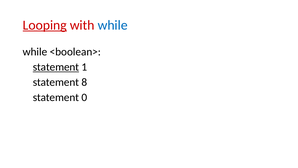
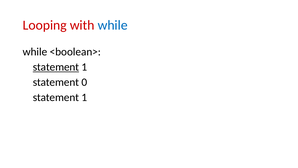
Looping underline: present -> none
8: 8 -> 0
0 at (84, 97): 0 -> 1
